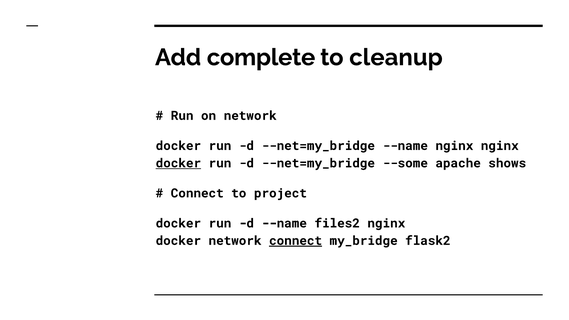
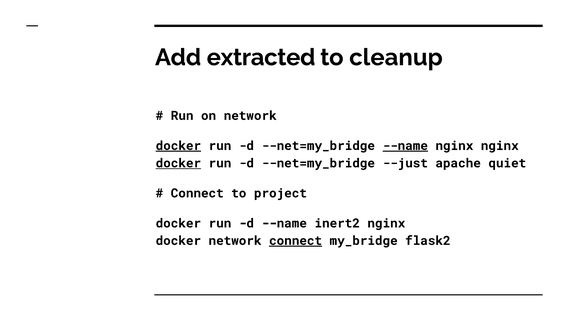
complete: complete -> extracted
docker at (178, 146) underline: none -> present
--name at (405, 146) underline: none -> present
--some: --some -> --just
shows: shows -> quiet
files2: files2 -> inert2
